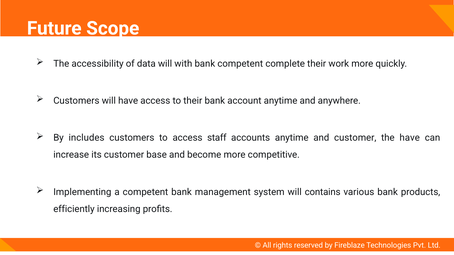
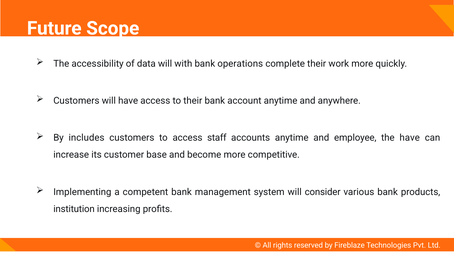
bank competent: competent -> operations
and customer: customer -> employee
contains: contains -> consider
efficiently: efficiently -> institution
